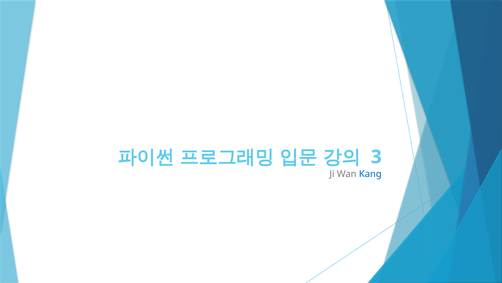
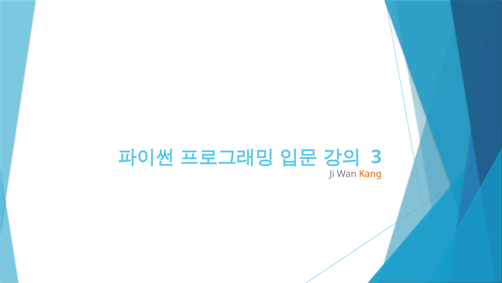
Kang colour: blue -> orange
